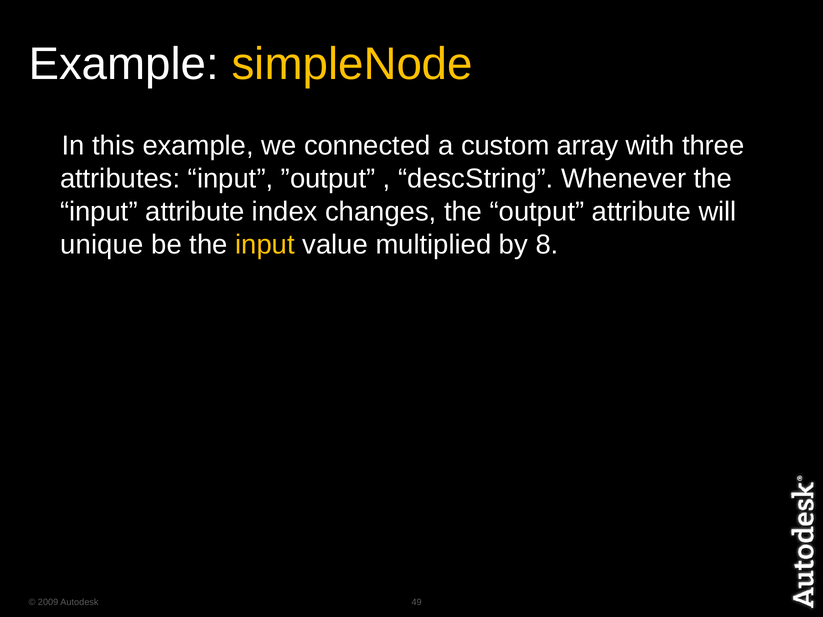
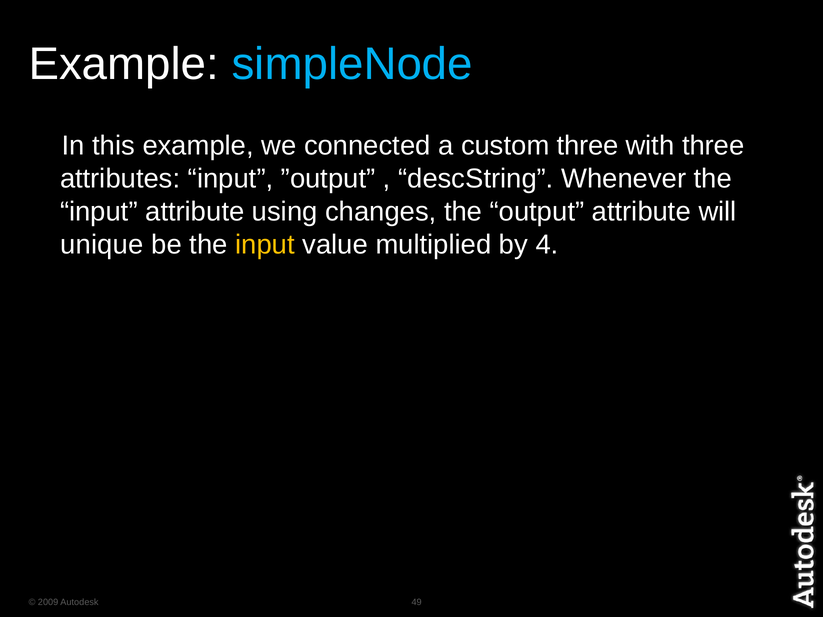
simpleNode colour: yellow -> light blue
custom array: array -> three
index: index -> using
8: 8 -> 4
